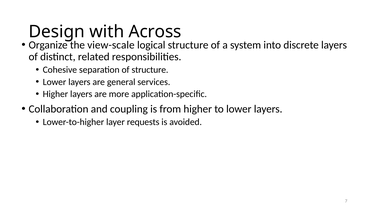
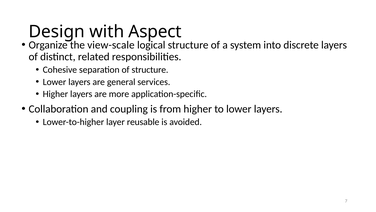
Across: Across -> Aspect
requests: requests -> reusable
